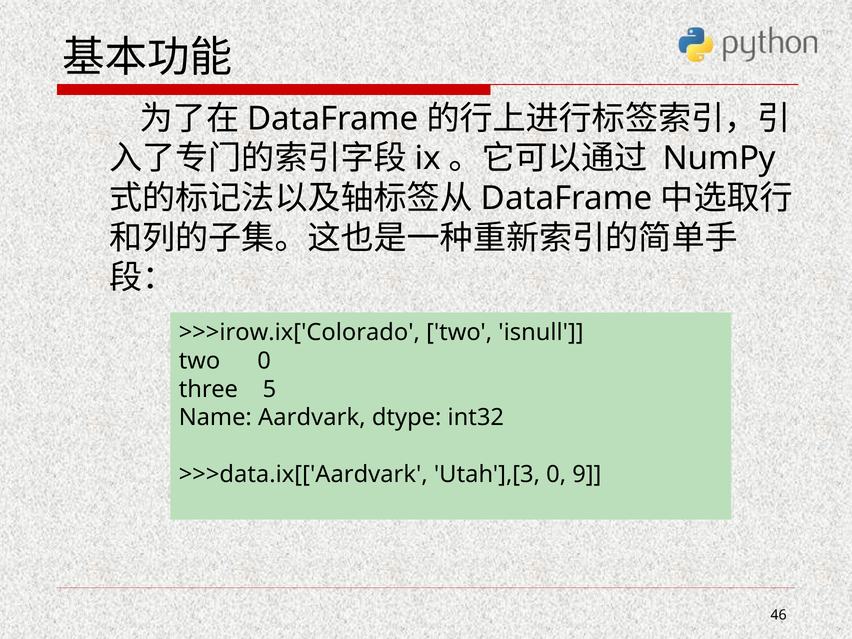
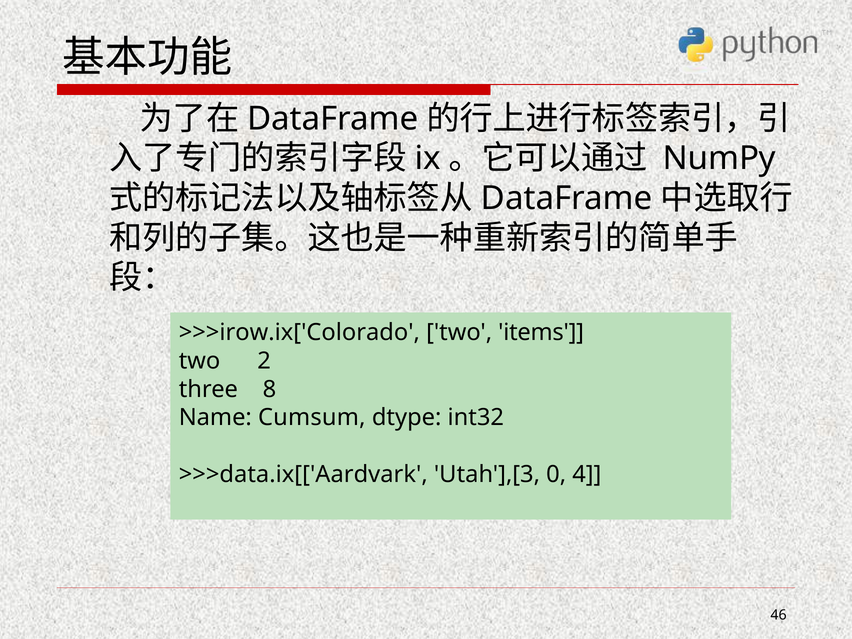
isnull: isnull -> items
two 0: 0 -> 2
5: 5 -> 8
Aardvark: Aardvark -> Cumsum
9: 9 -> 4
